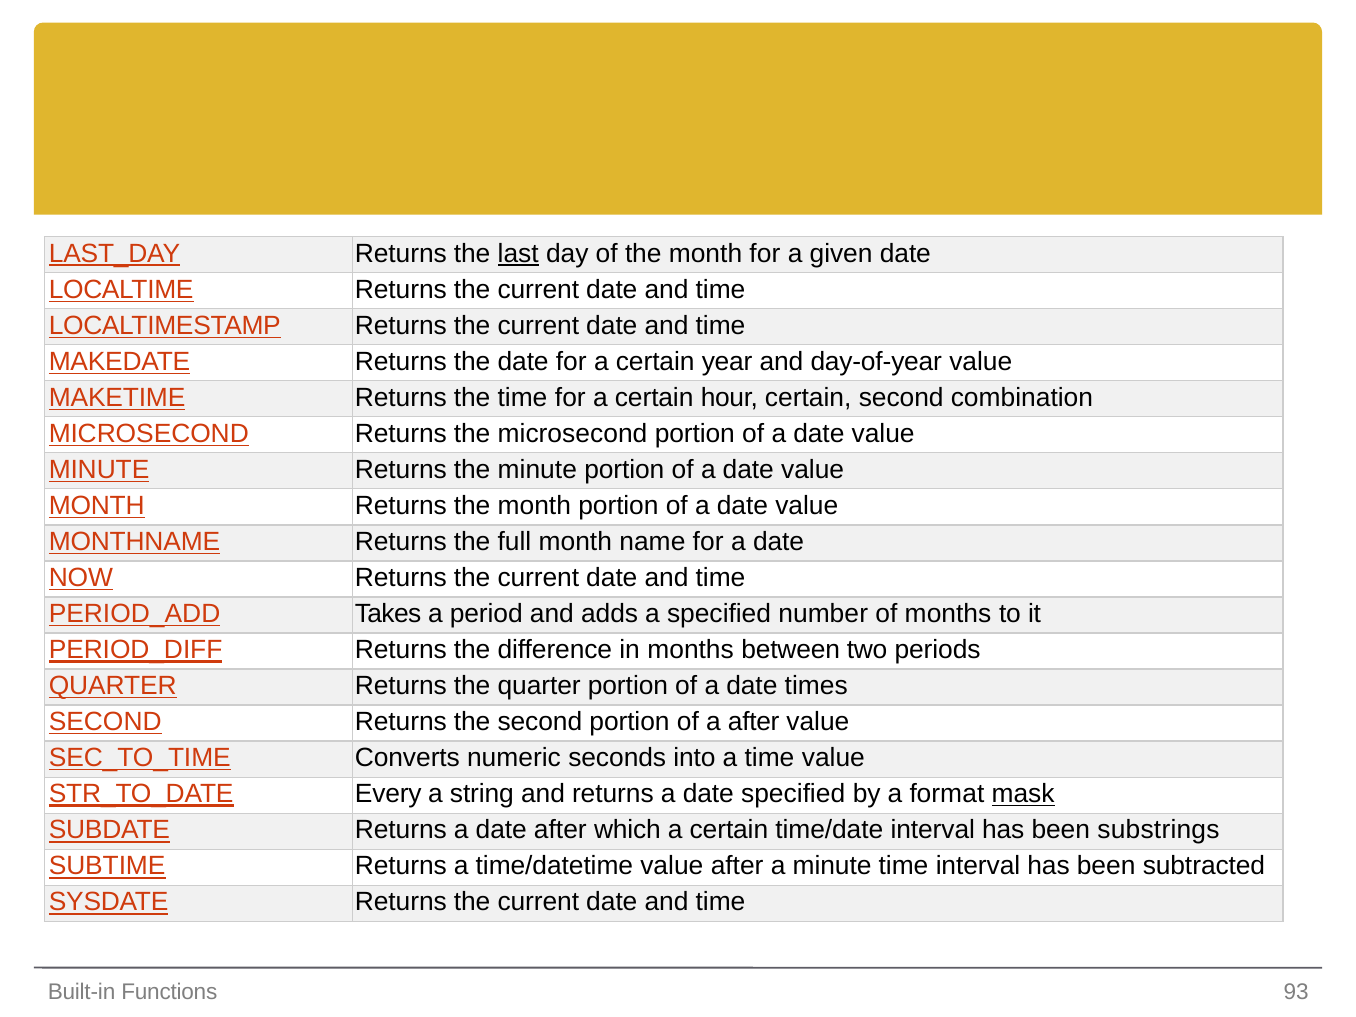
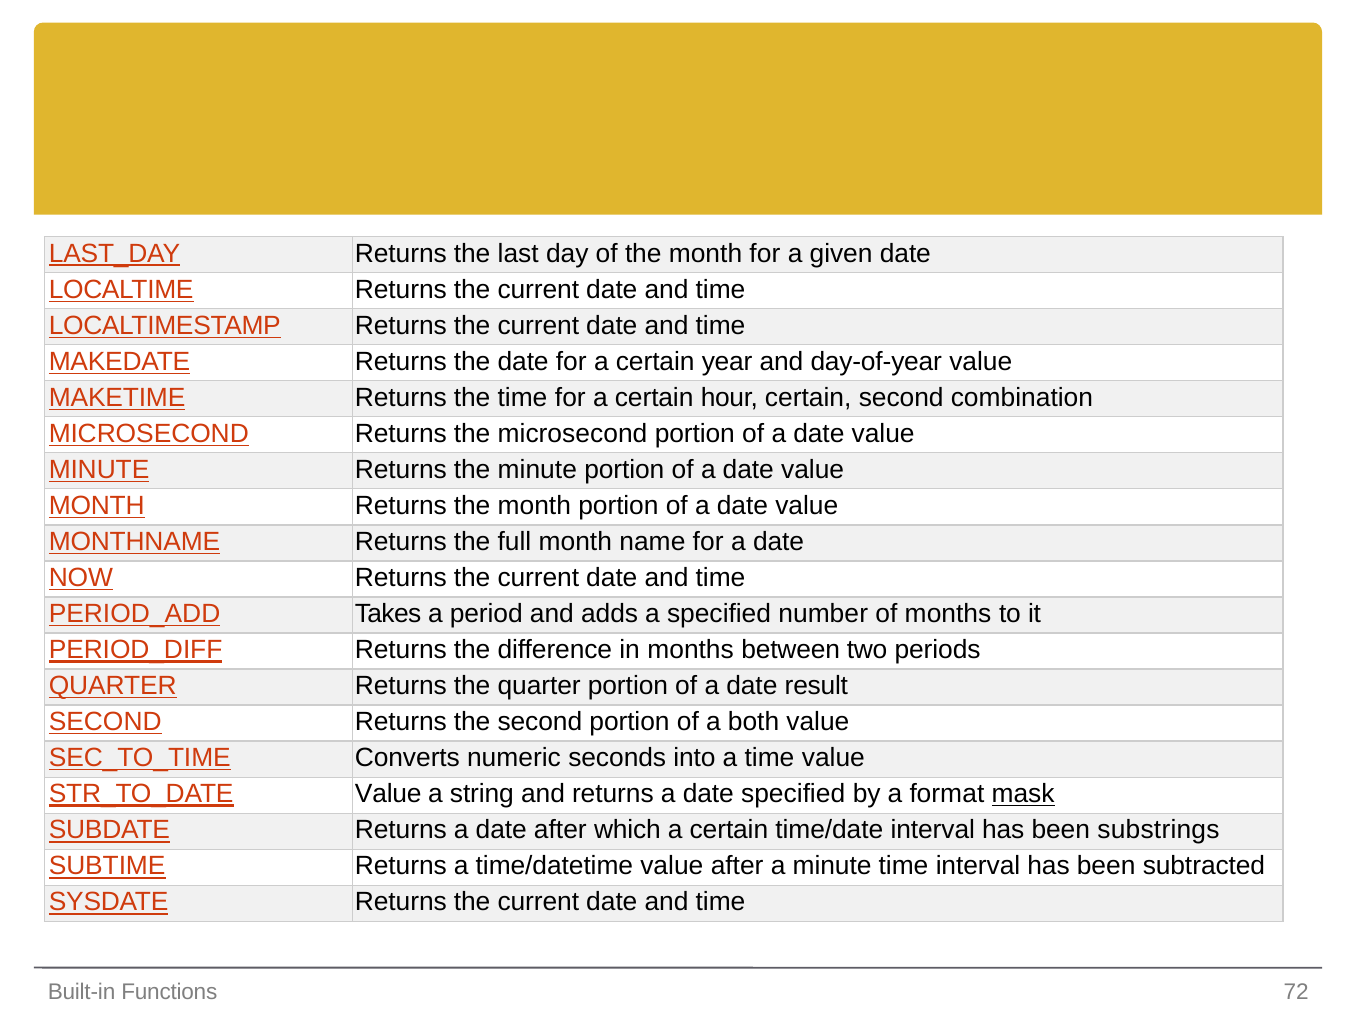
last underline: present -> none
times: times -> result
a after: after -> both
Every at (388, 794): Every -> Value
93: 93 -> 72
